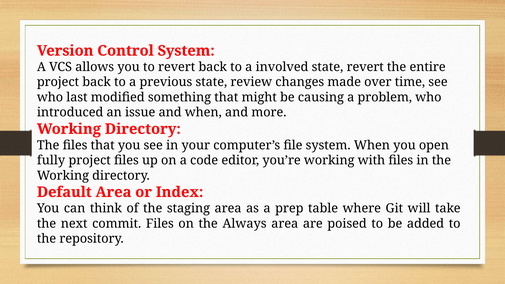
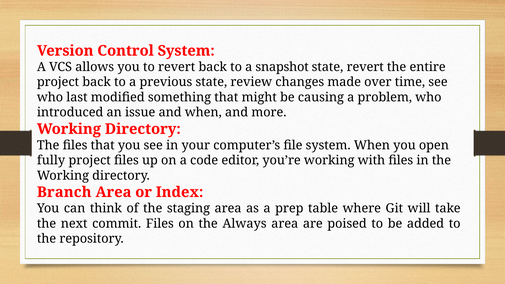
involved: involved -> snapshot
Default: Default -> Branch
